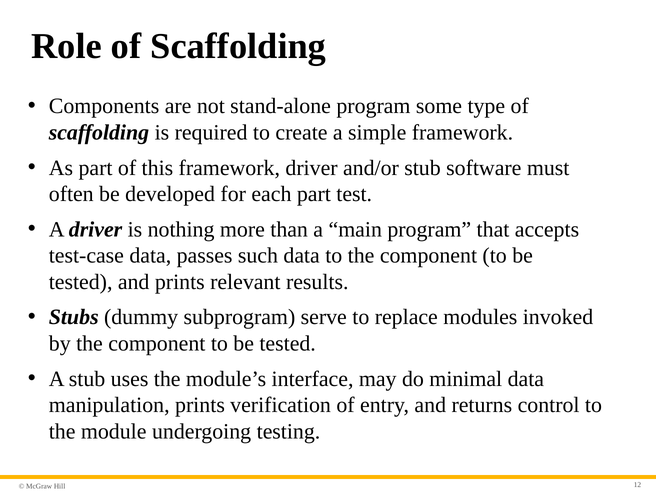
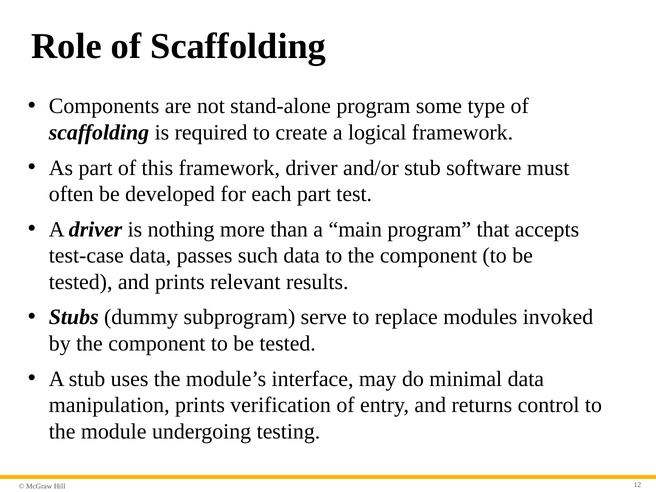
simple: simple -> logical
